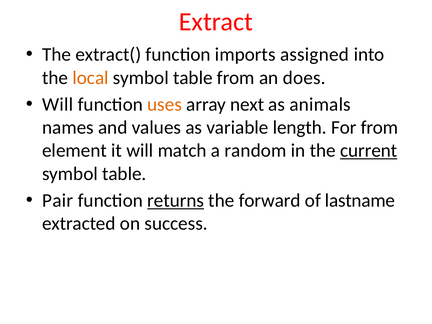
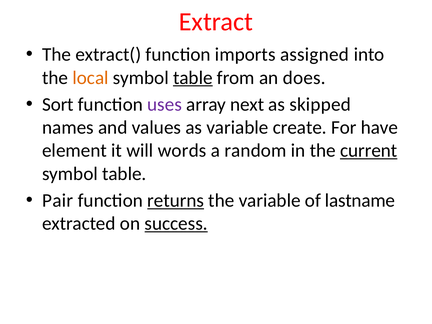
table at (193, 78) underline: none -> present
Will at (58, 105): Will -> Sort
uses colour: orange -> purple
animals: animals -> skipped
length: length -> create
For from: from -> have
match: match -> words
the forward: forward -> variable
success underline: none -> present
